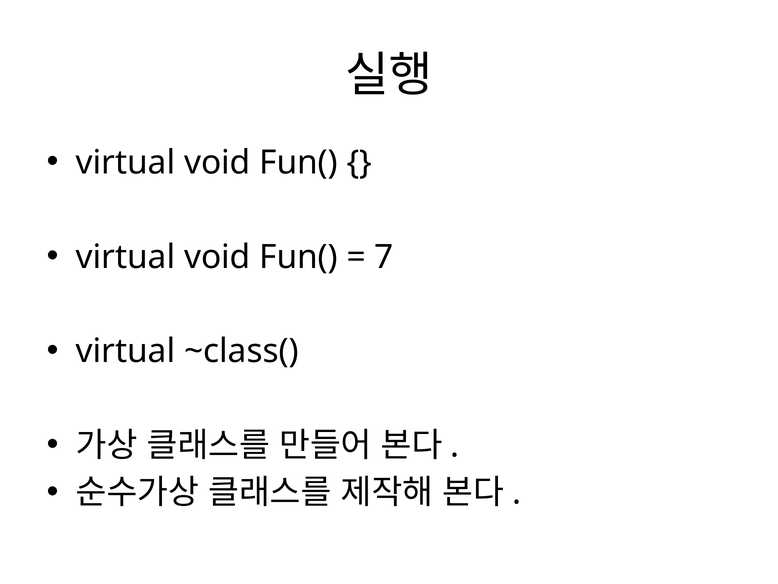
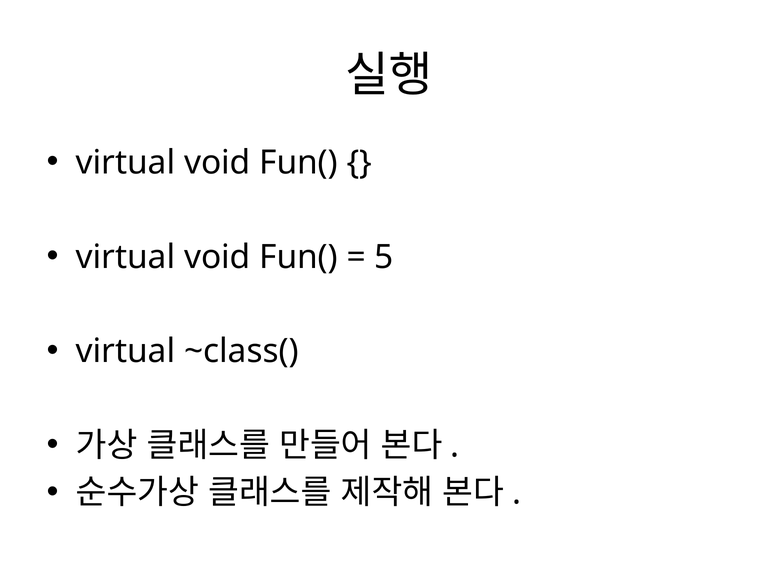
7: 7 -> 5
